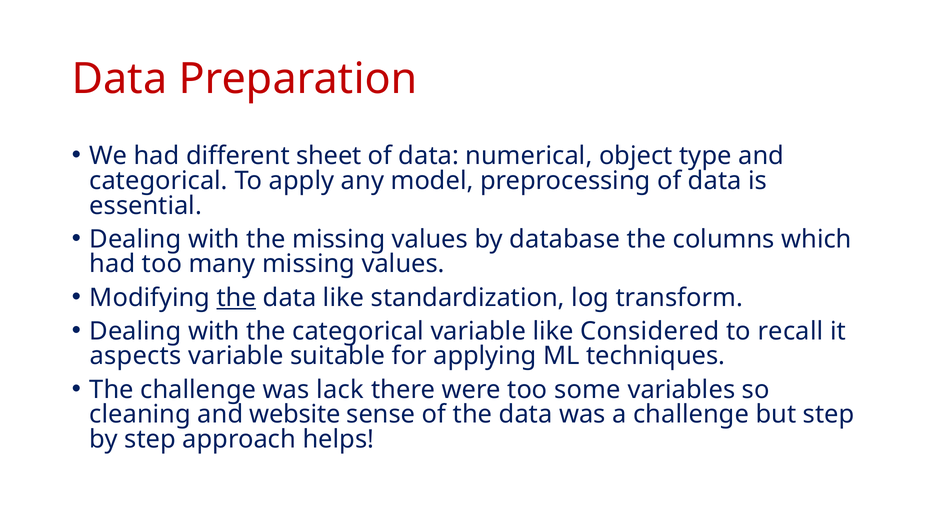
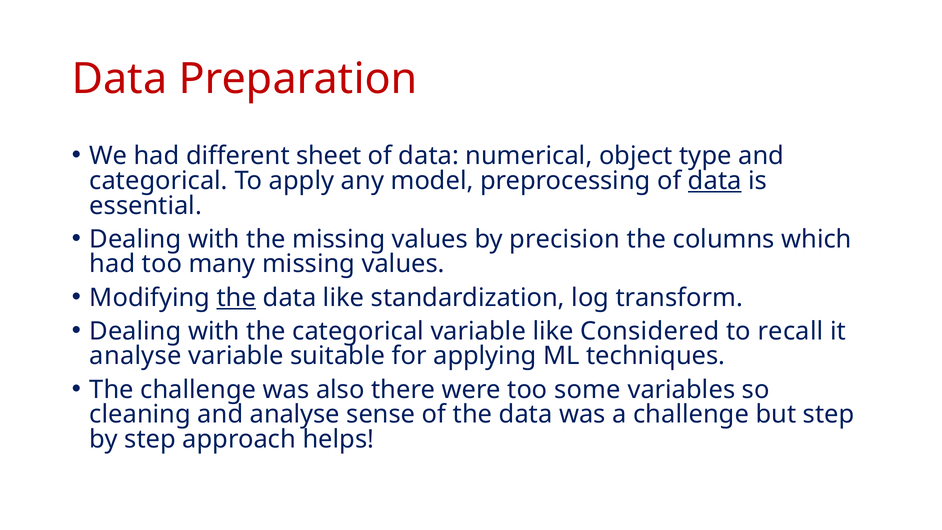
data at (715, 181) underline: none -> present
database: database -> precision
aspects at (135, 356): aspects -> analyse
lack: lack -> also
and website: website -> analyse
